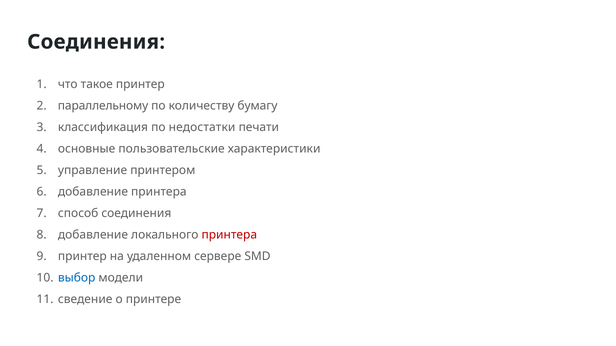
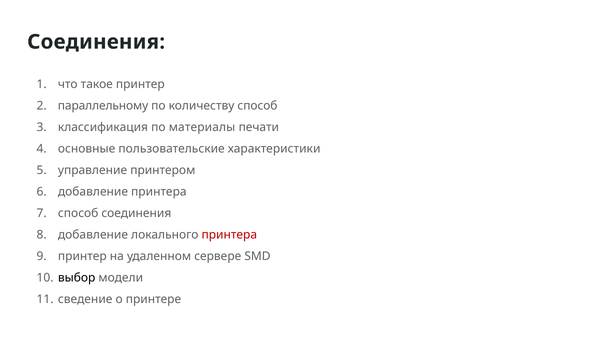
количеству бумагу: бумагу -> способ
недостатки: недостатки -> материалы
выбор colour: blue -> black
